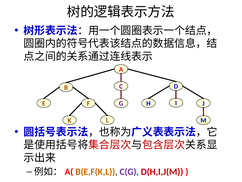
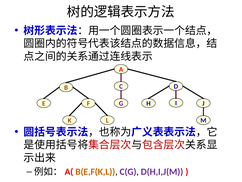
D(H,I,J(M colour: red -> purple
